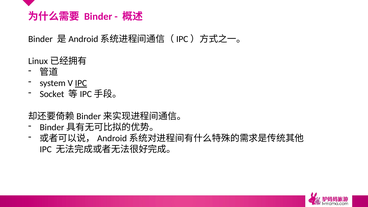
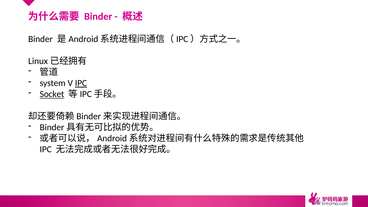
Socket underline: none -> present
